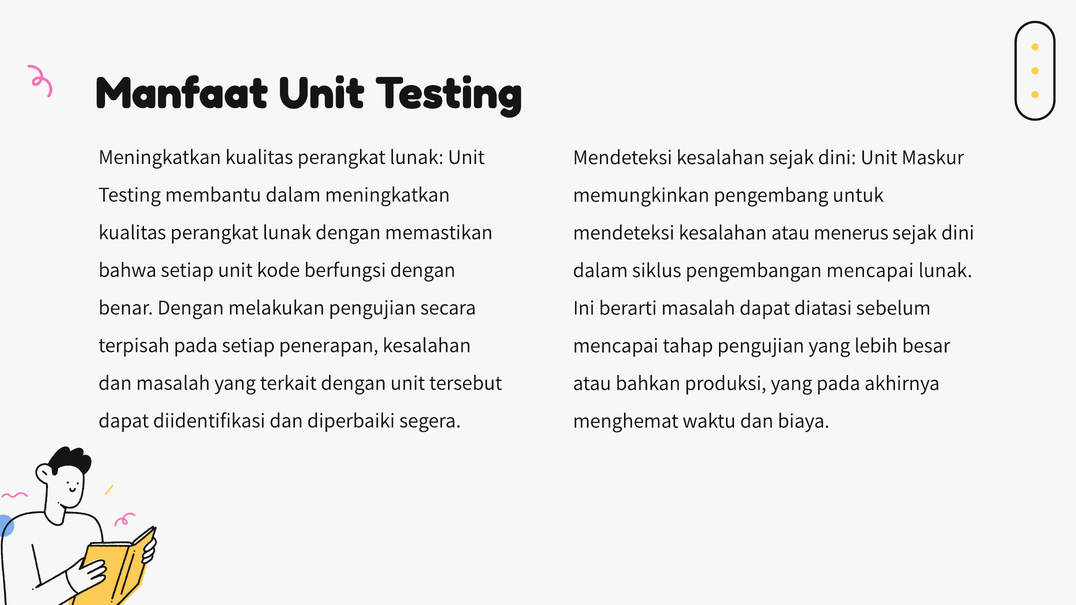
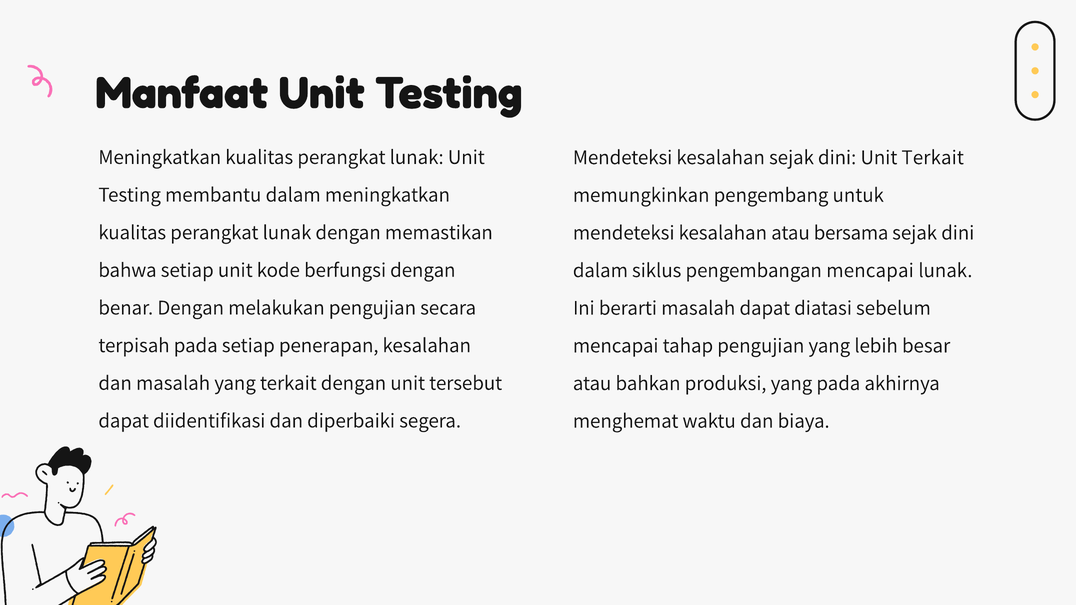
Unit Maskur: Maskur -> Terkait
menerus: menerus -> bersama
